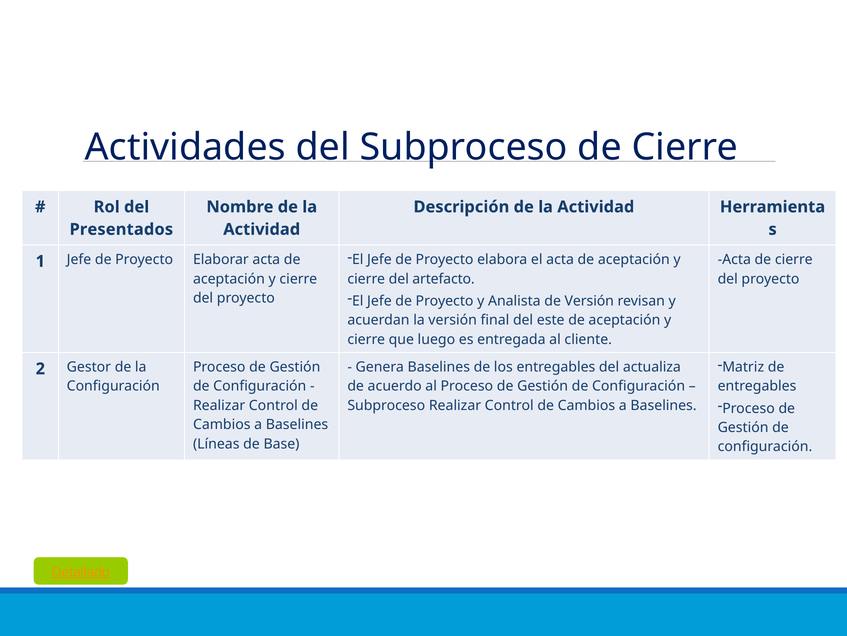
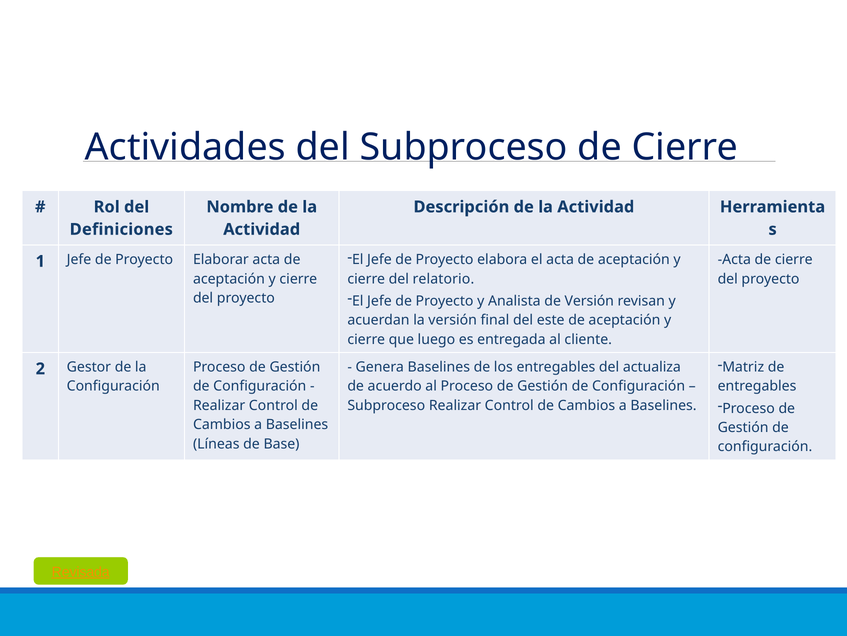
Presentados: Presentados -> Definiciones
artefacto: artefacto -> relatorio
Detallado: Detallado -> Revisada
